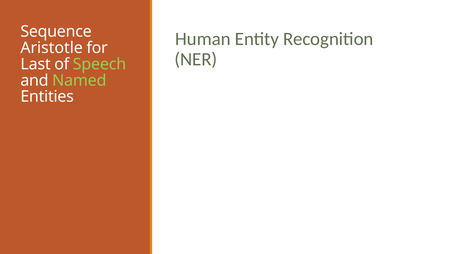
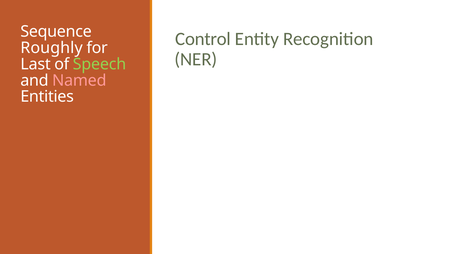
Human: Human -> Control
Aristotle: Aristotle -> Roughly
Named colour: light green -> pink
